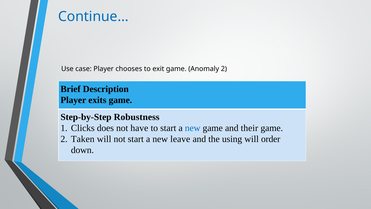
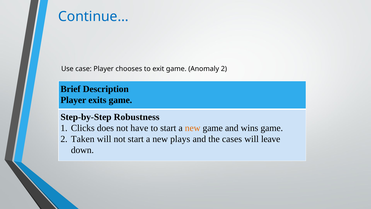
new at (193, 128) colour: blue -> orange
their: their -> wins
leave: leave -> plays
using: using -> cases
order: order -> leave
